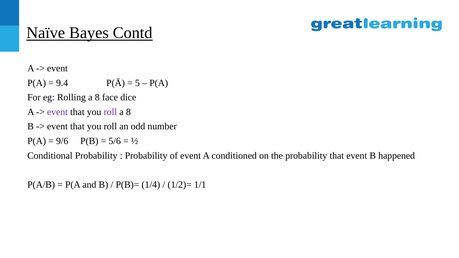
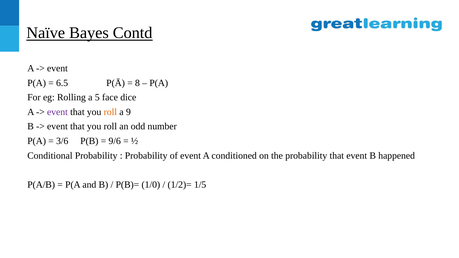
9.4: 9.4 -> 6.5
5: 5 -> 8
Rolling a 8: 8 -> 5
roll at (110, 112) colour: purple -> orange
8 at (128, 112): 8 -> 9
9/6: 9/6 -> 3/6
5/6: 5/6 -> 9/6
1/4: 1/4 -> 1/0
1/1: 1/1 -> 1/5
